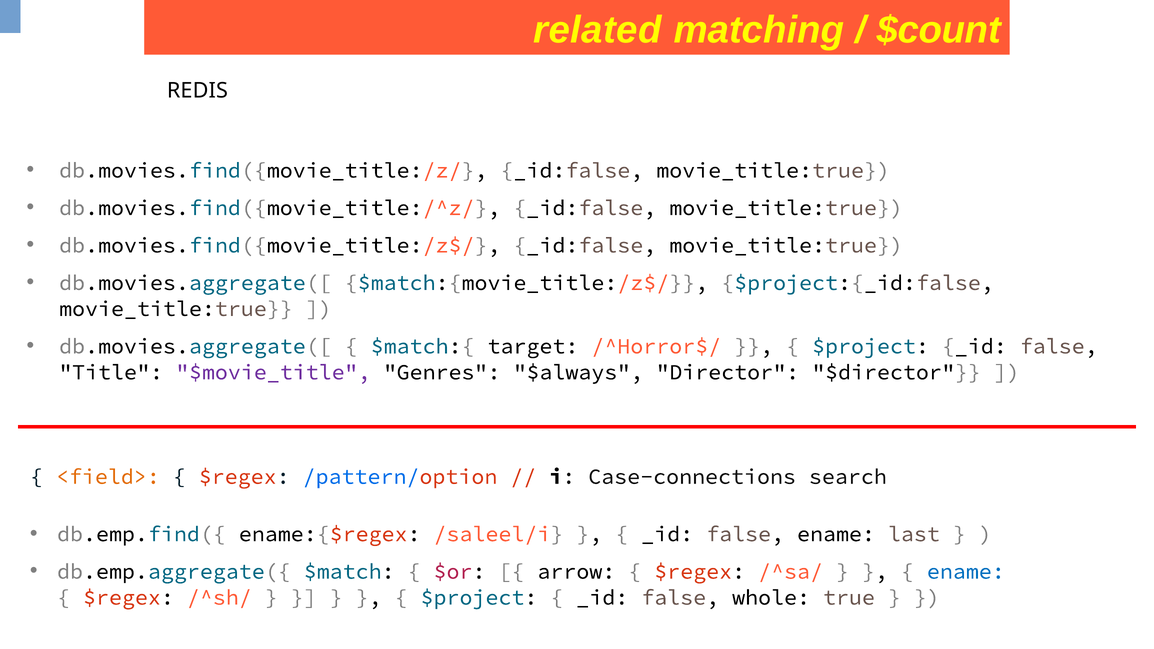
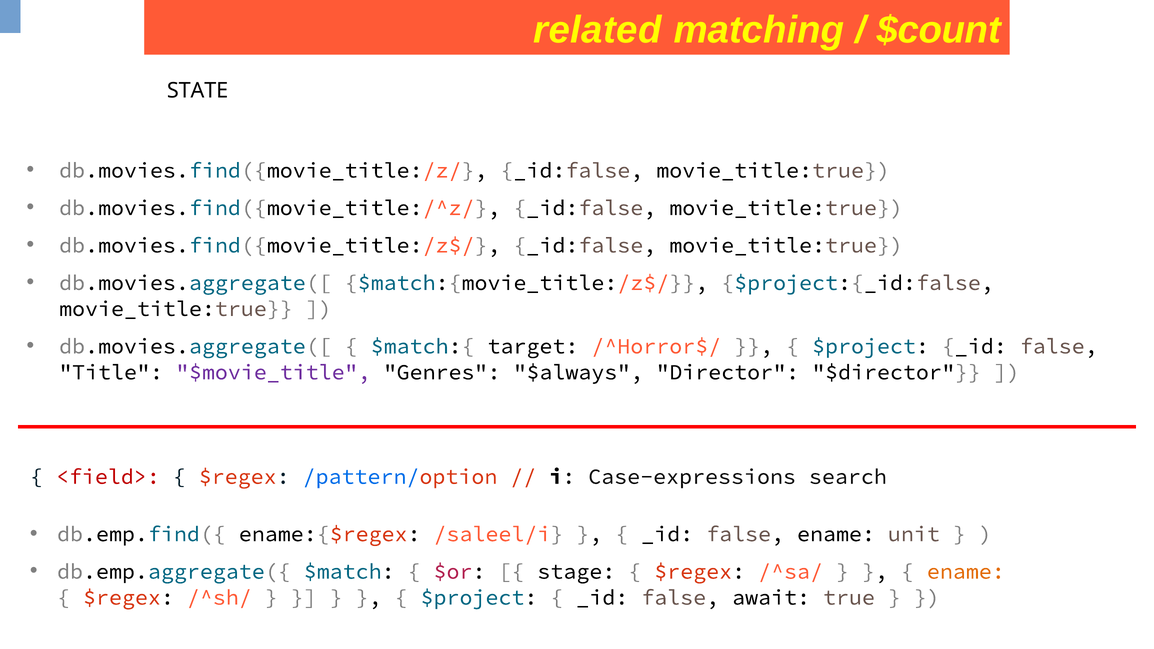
REDIS: REDIS -> STATE
<field> colour: orange -> red
Case-connections: Case-connections -> Case-expressions
last: last -> unit
arrow: arrow -> stage
ename at (966, 572) colour: blue -> orange
whole: whole -> await
